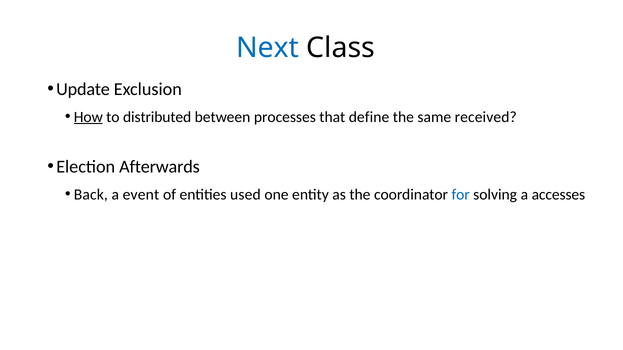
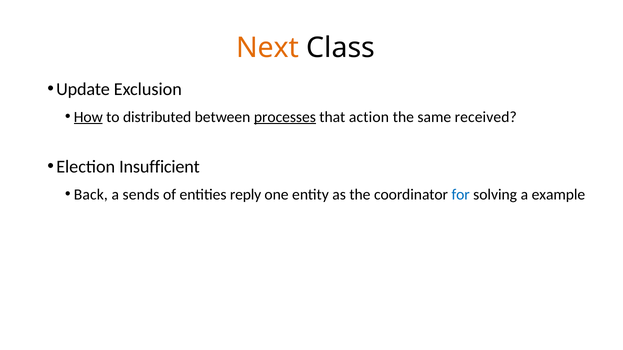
Next colour: blue -> orange
processes underline: none -> present
define: define -> action
Afterwards: Afterwards -> Insufficient
event: event -> sends
used: used -> reply
accesses: accesses -> example
